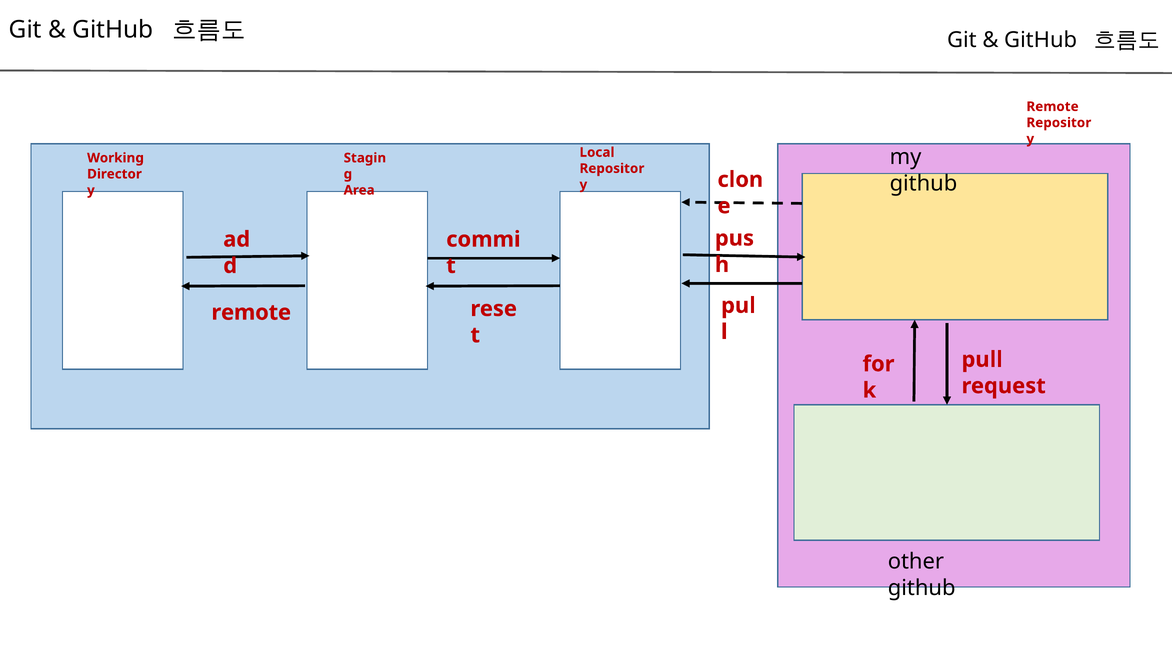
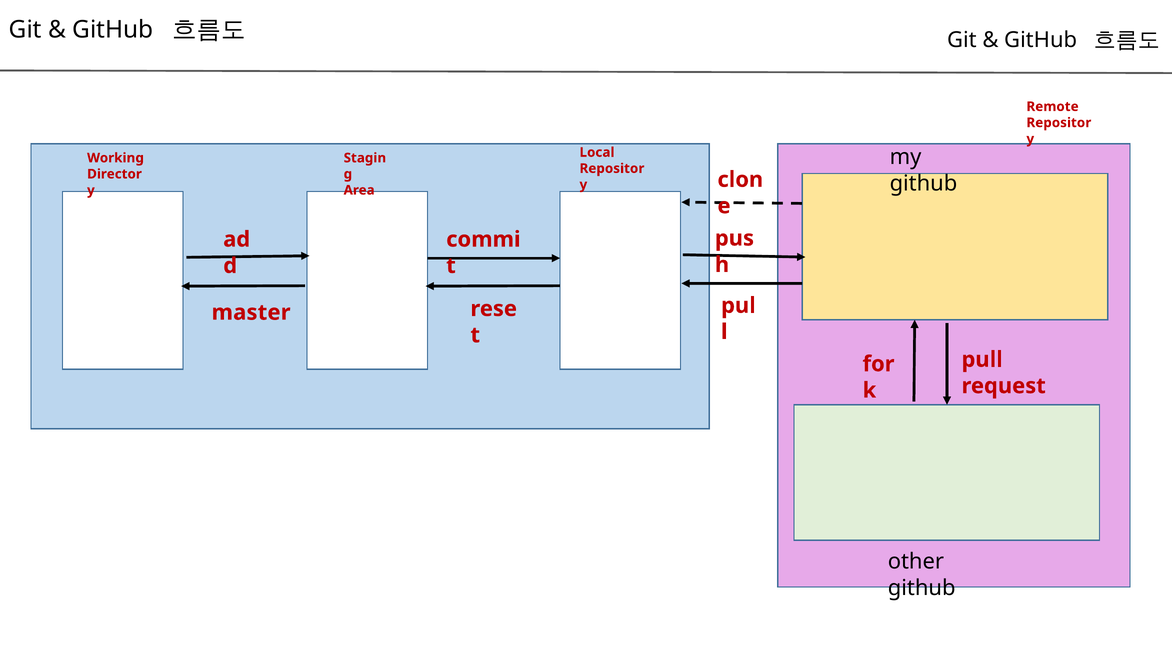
remote at (251, 313): remote -> master
